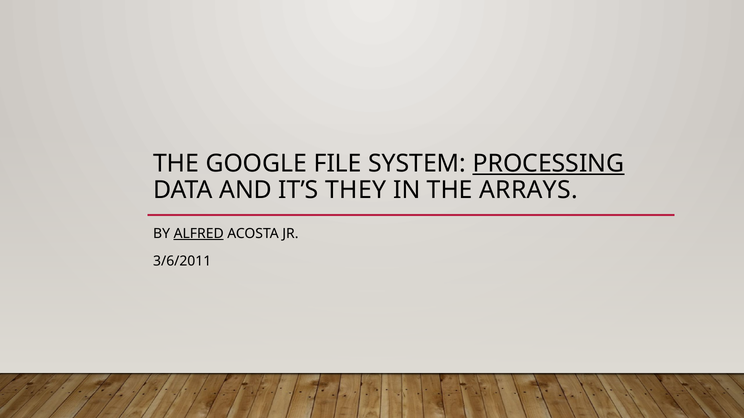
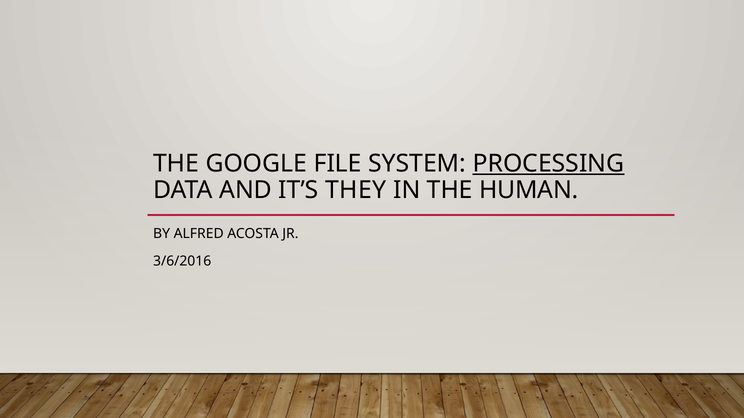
ARRAYS: ARRAYS -> HUMAN
ALFRED underline: present -> none
3/6/2011: 3/6/2011 -> 3/6/2016
